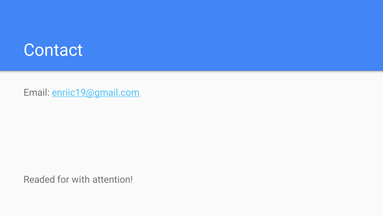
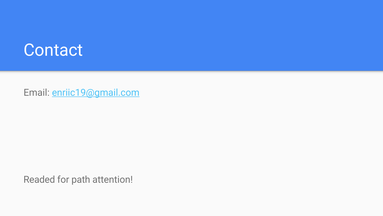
with: with -> path
